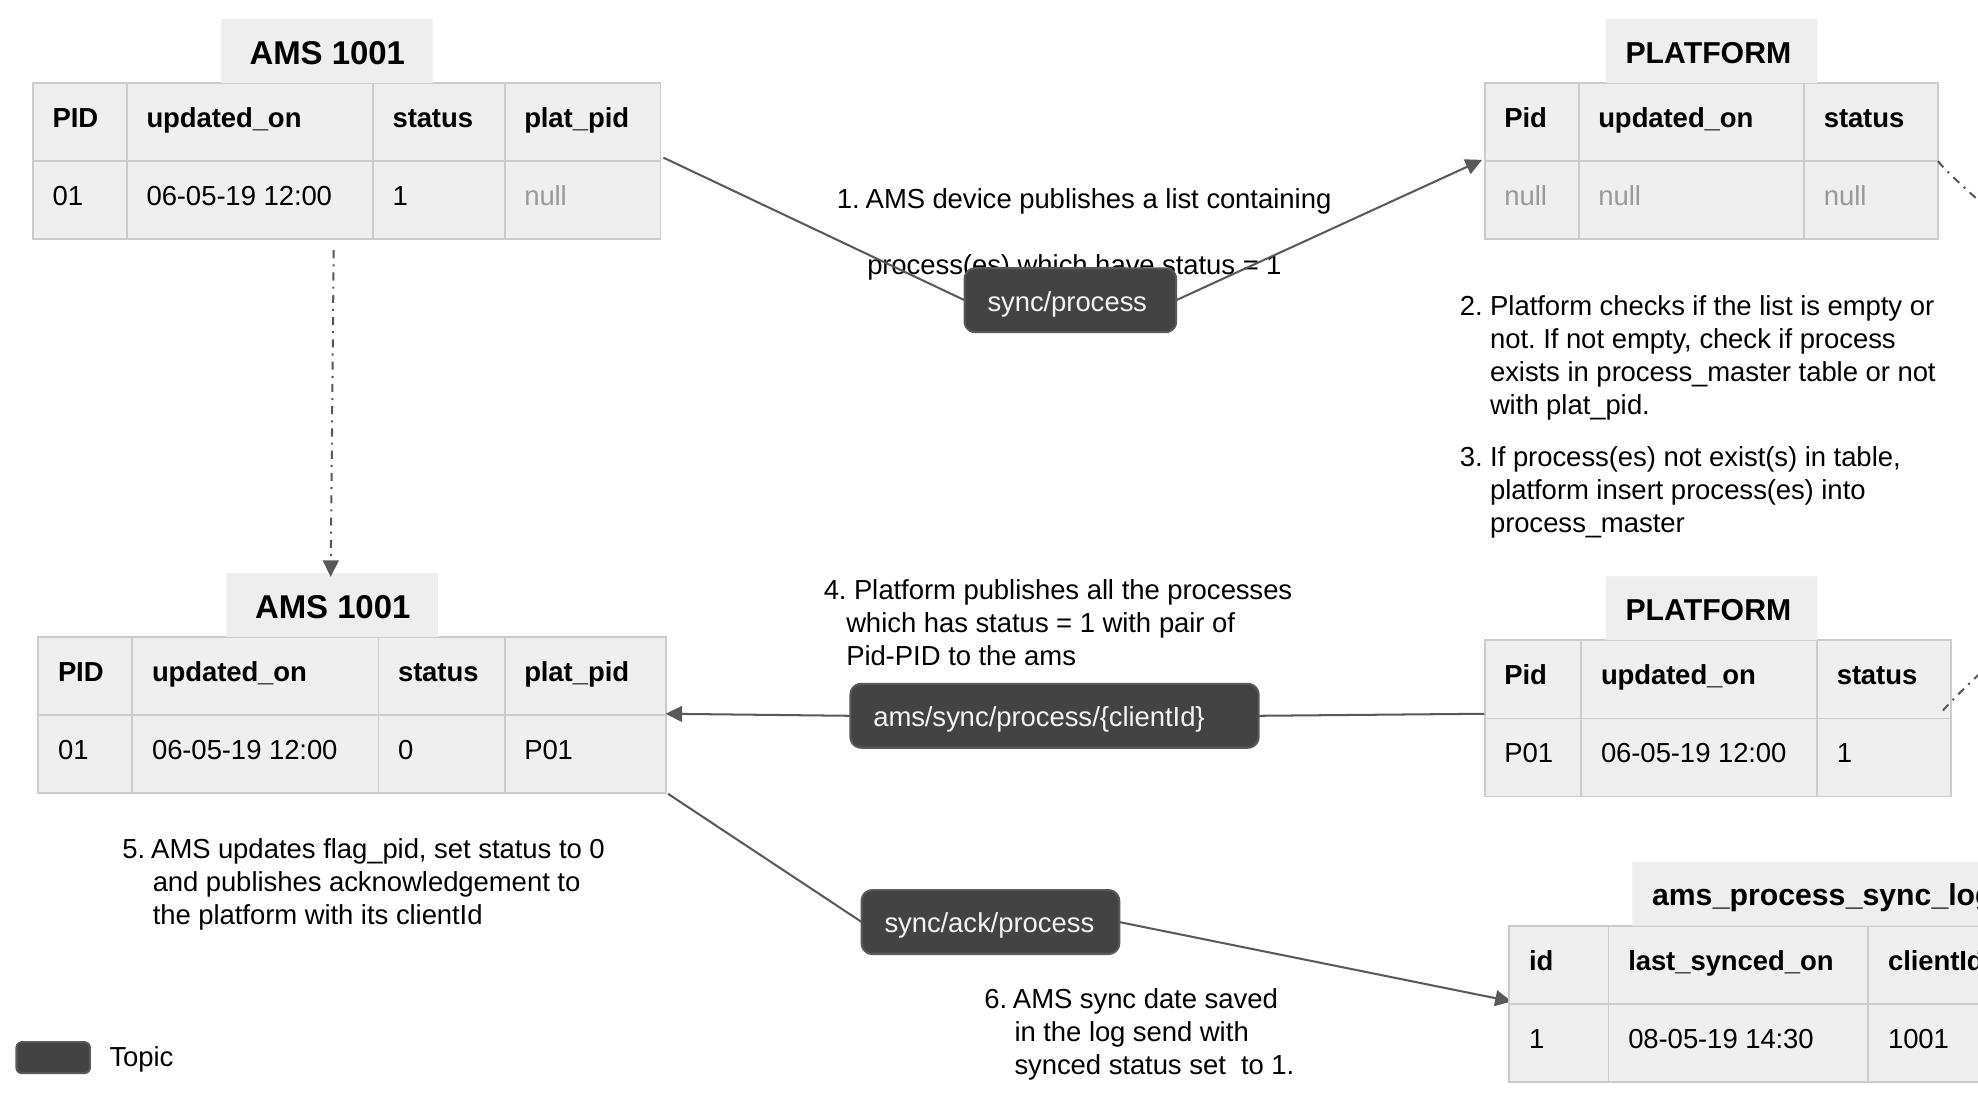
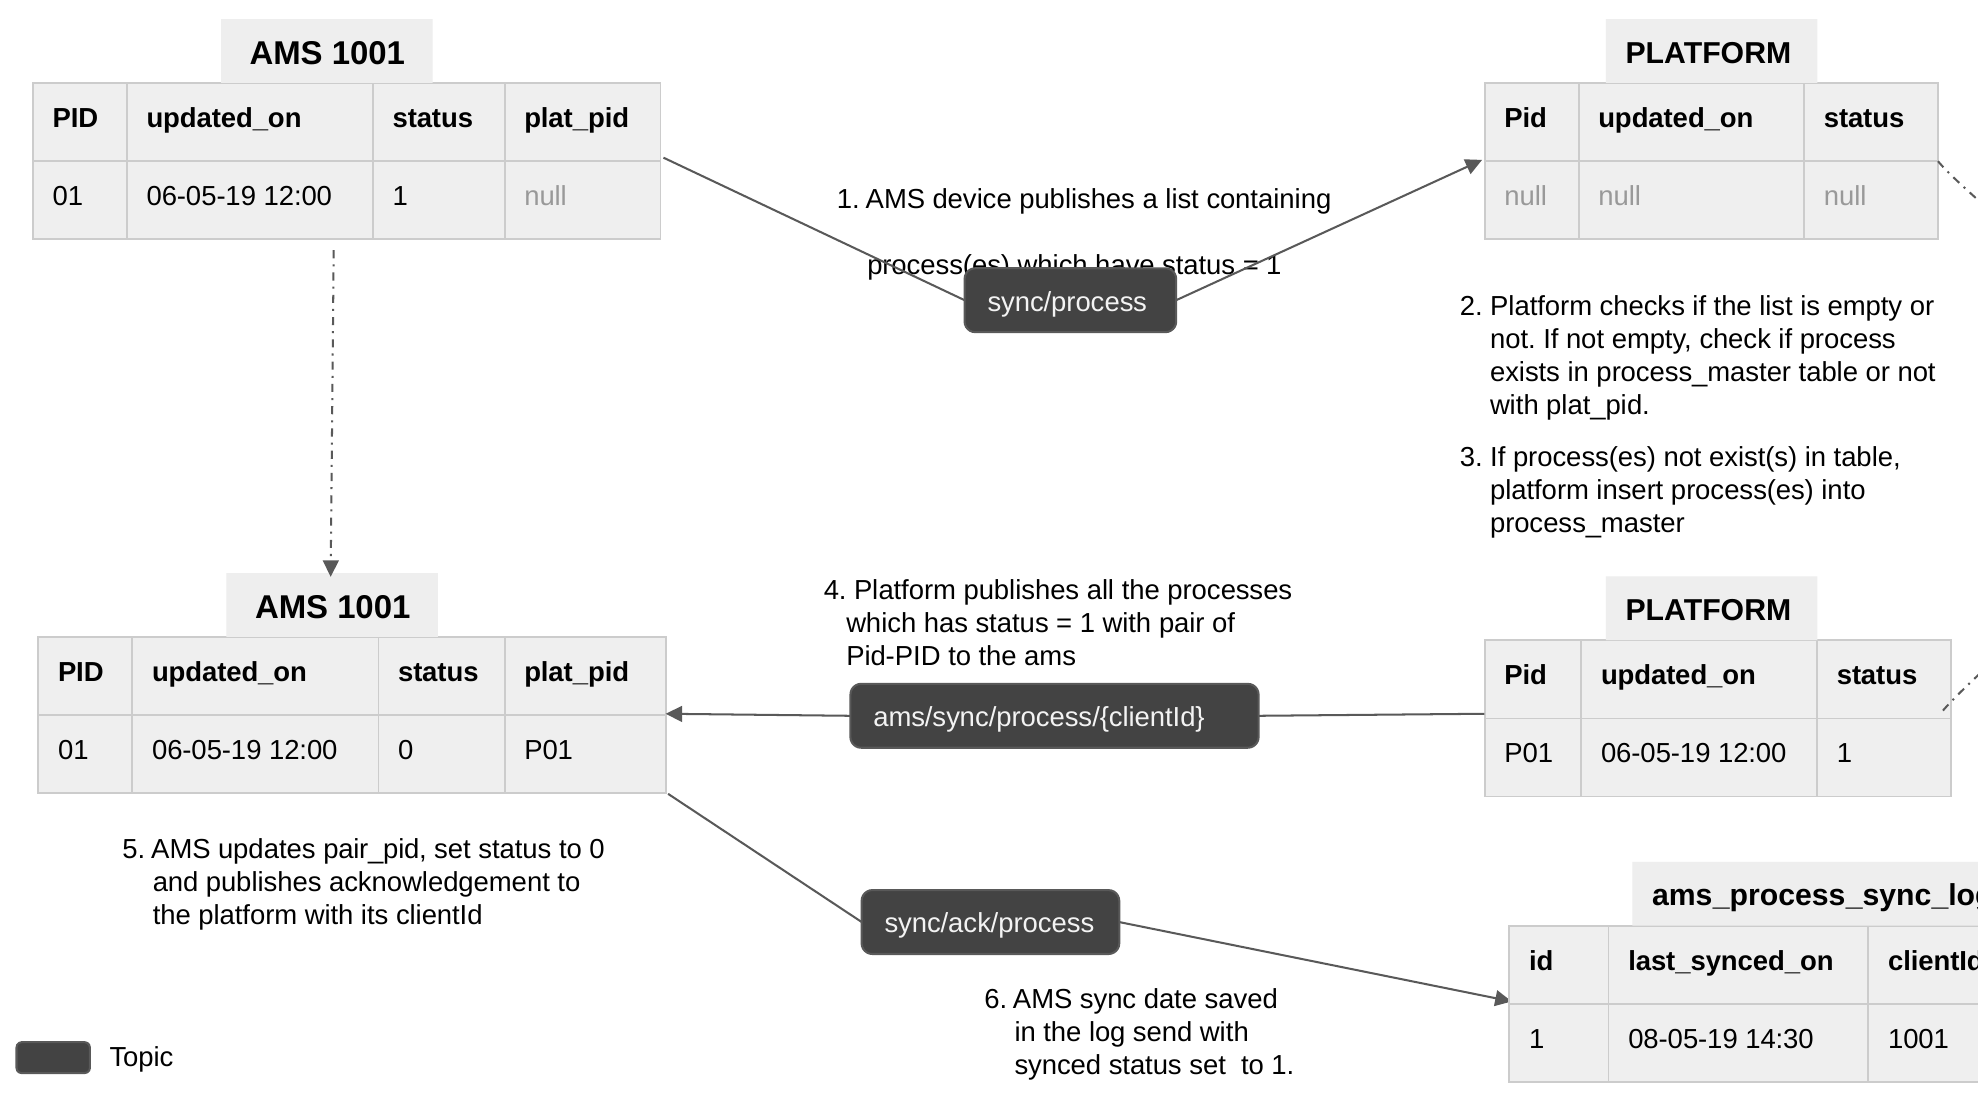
flag_pid: flag_pid -> pair_pid
